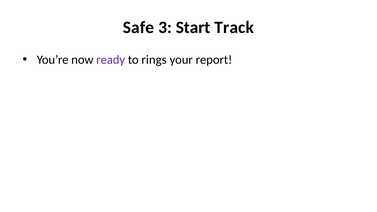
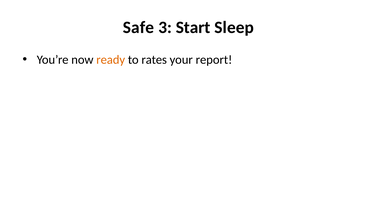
Track: Track -> Sleep
ready colour: purple -> orange
rings: rings -> rates
